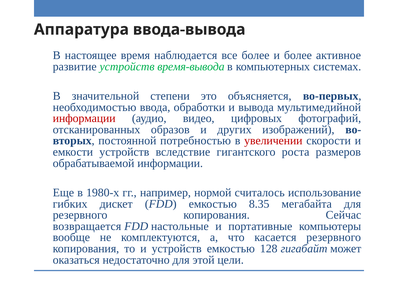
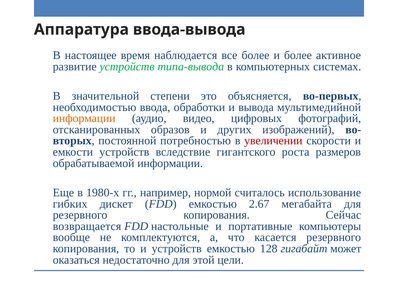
время-вывода: время-вывода -> типа-вывода
информации at (84, 118) colour: red -> orange
8.35: 8.35 -> 2.67
